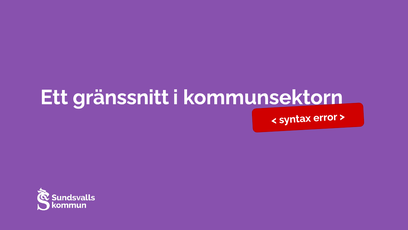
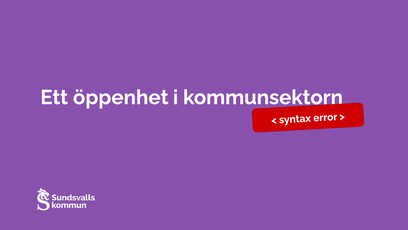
gränssnitt: gränssnitt -> öppenhet
